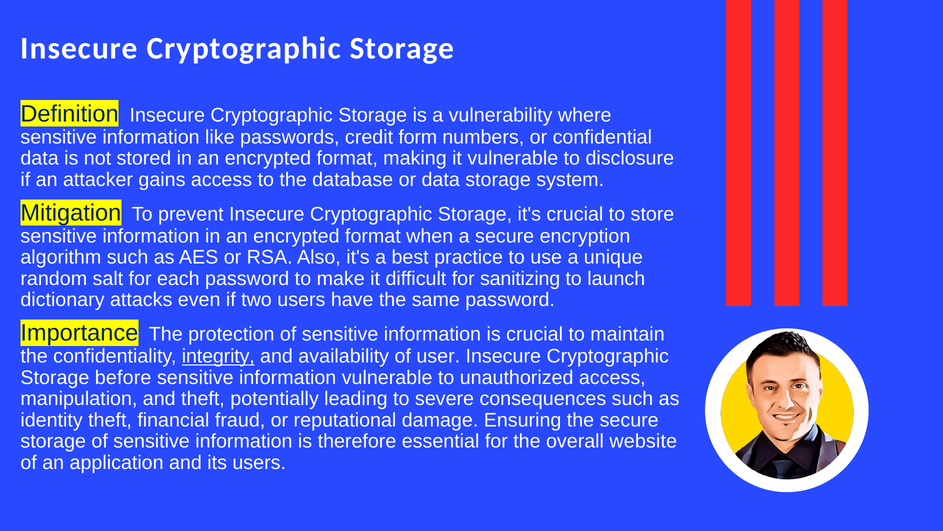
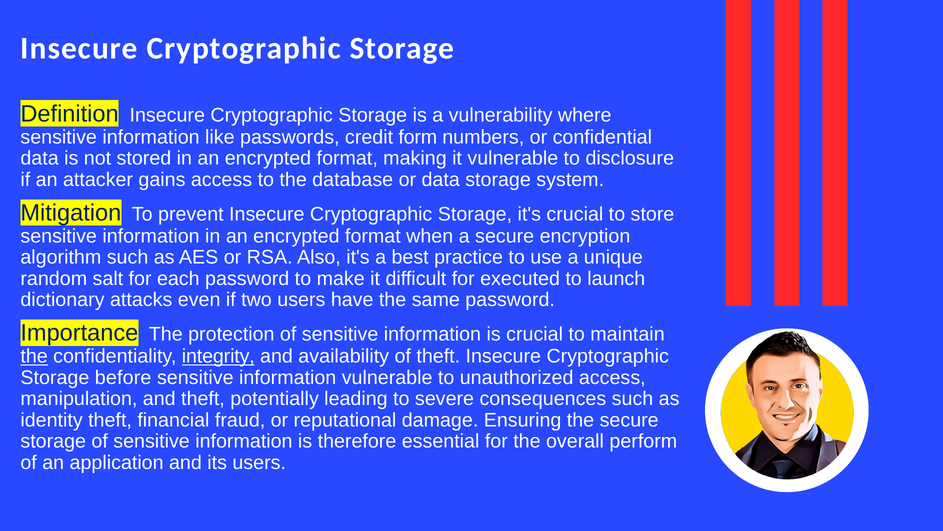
sanitizing: sanitizing -> executed
the at (34, 356) underline: none -> present
of user: user -> theft
website: website -> perform
